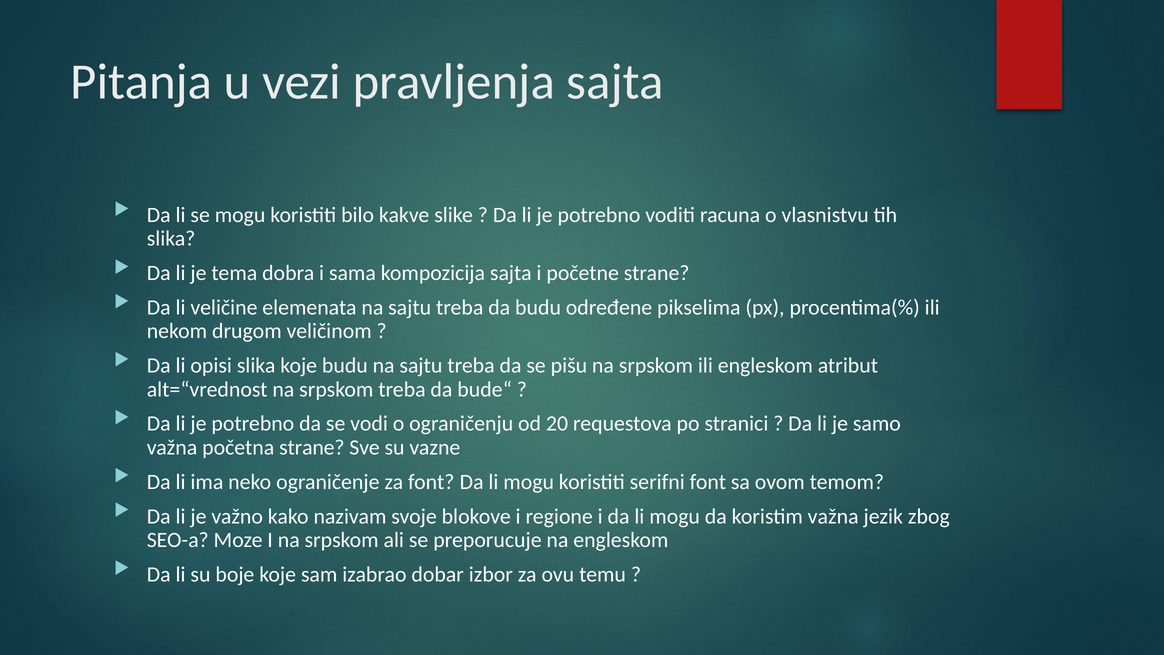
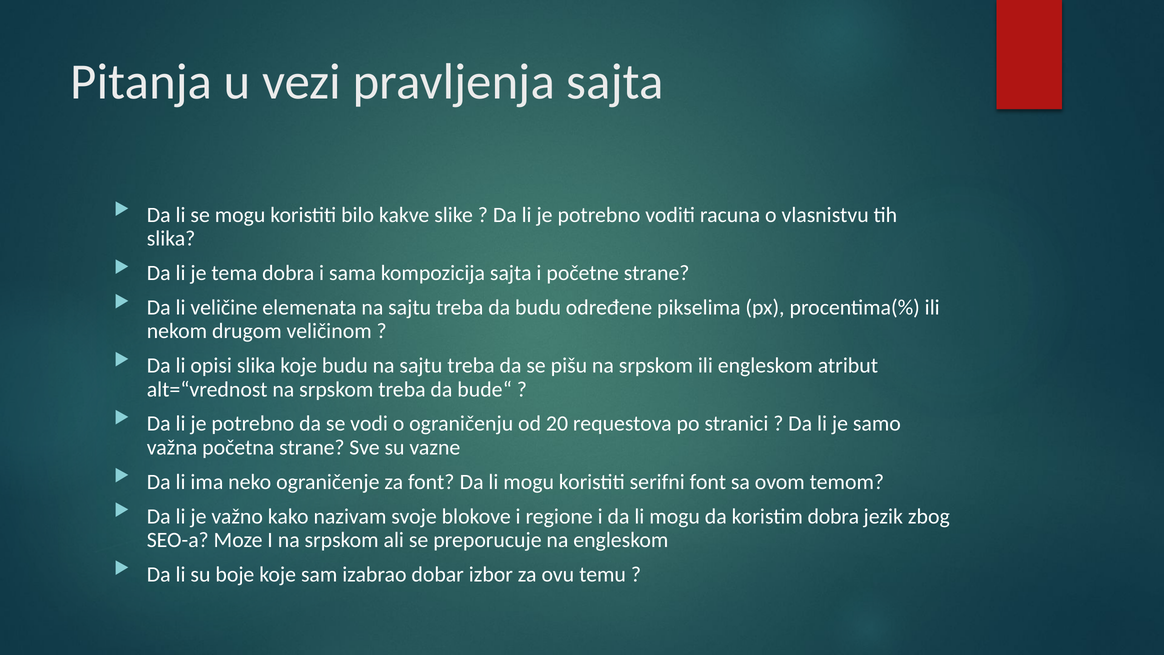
koristim važna: važna -> dobra
